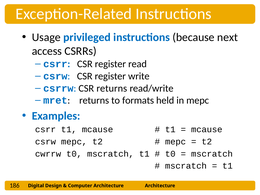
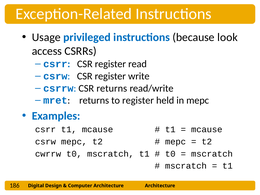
next: next -> look
to formats: formats -> register
